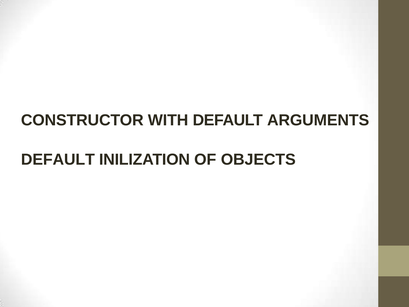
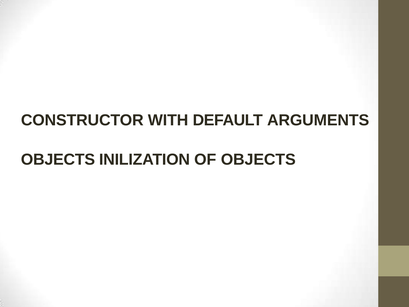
DEFAULT at (58, 159): DEFAULT -> OBJECTS
